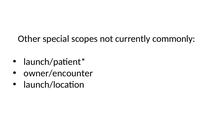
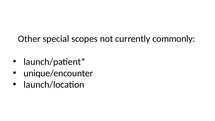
owner/encounter: owner/encounter -> unique/encounter
